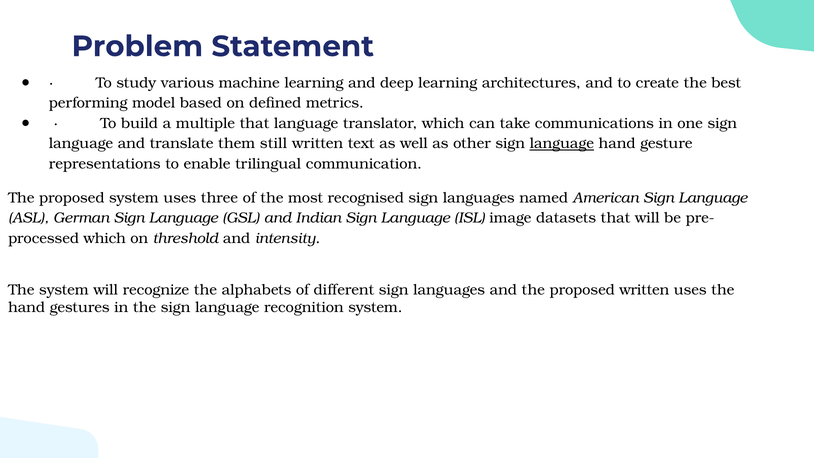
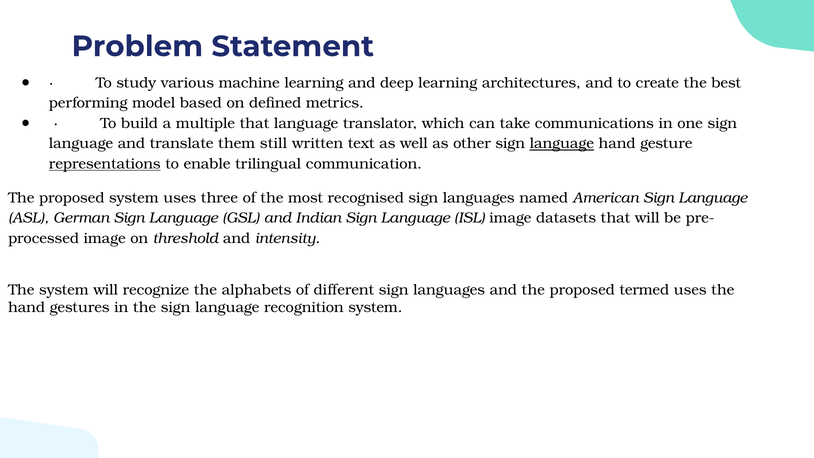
representations underline: none -> present
which at (105, 238): which -> image
proposed written: written -> termed
